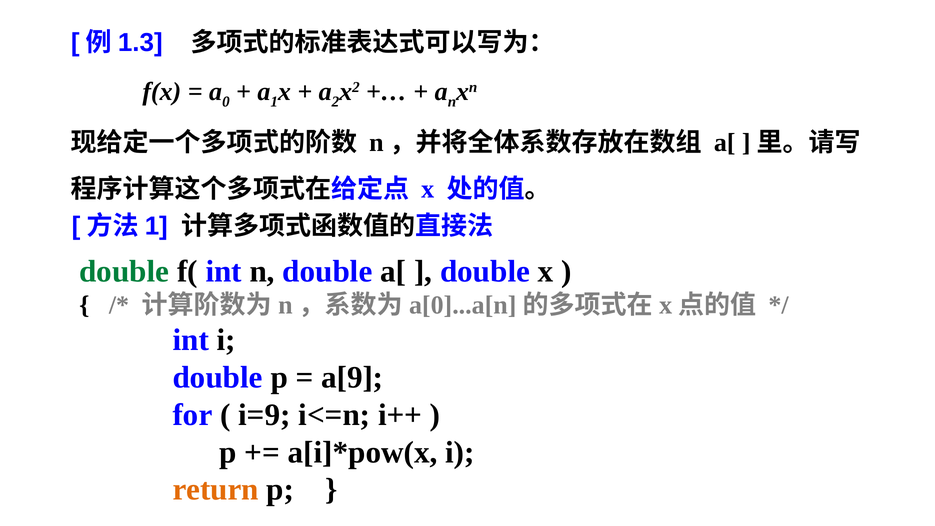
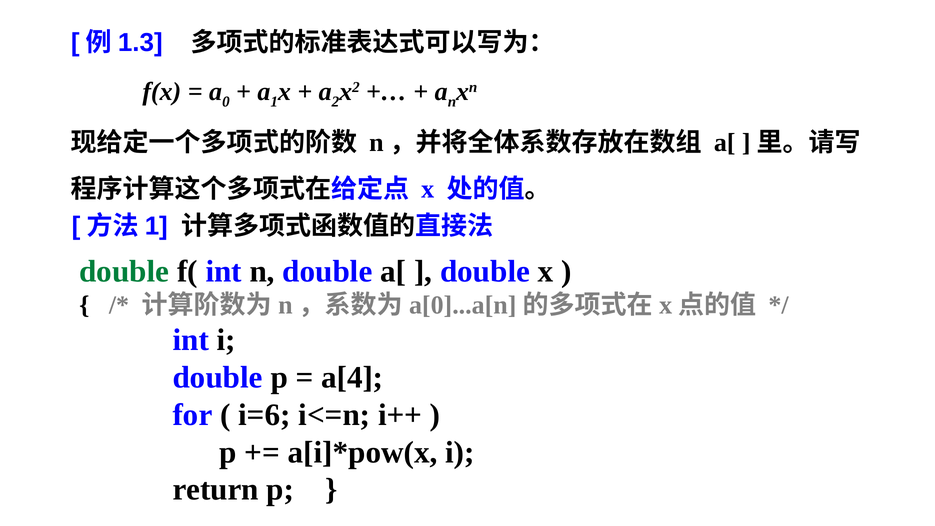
a[9: a[9 -> a[4
i=9: i=9 -> i=6
return colour: orange -> black
